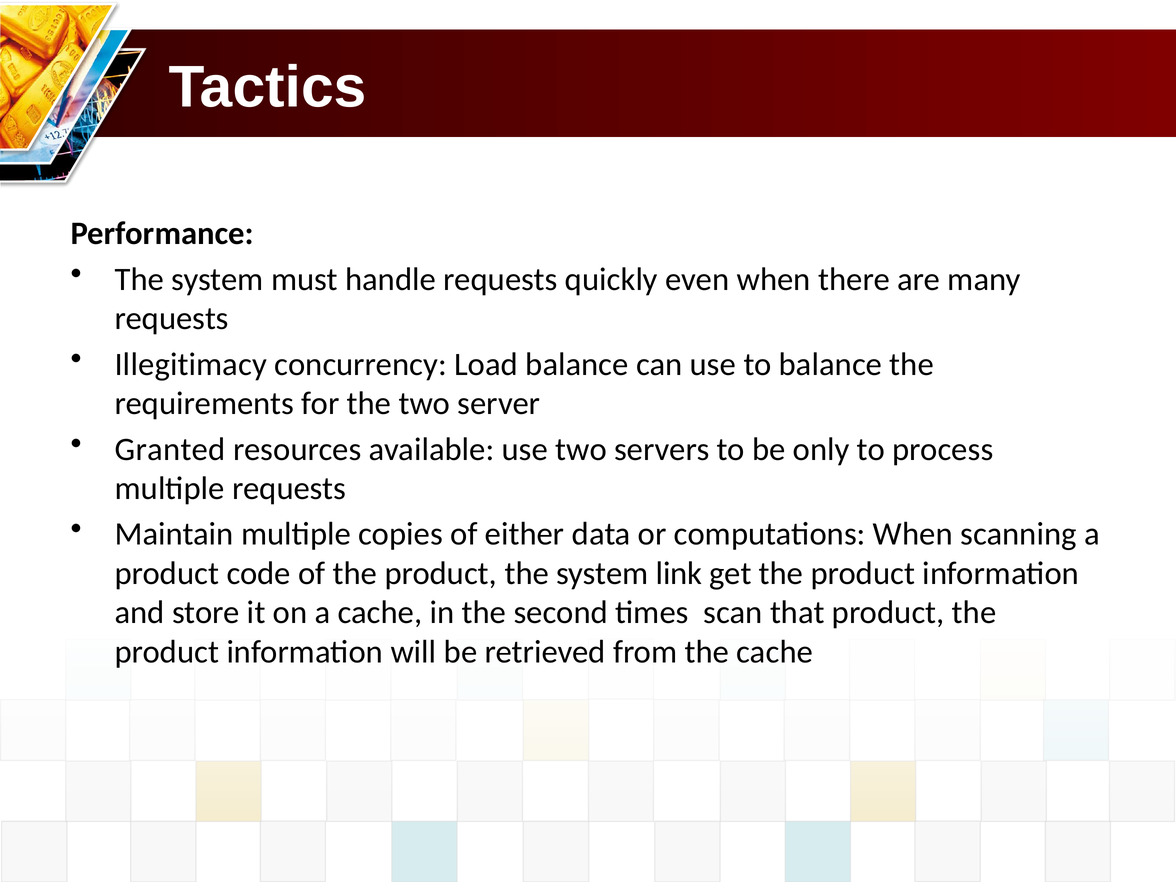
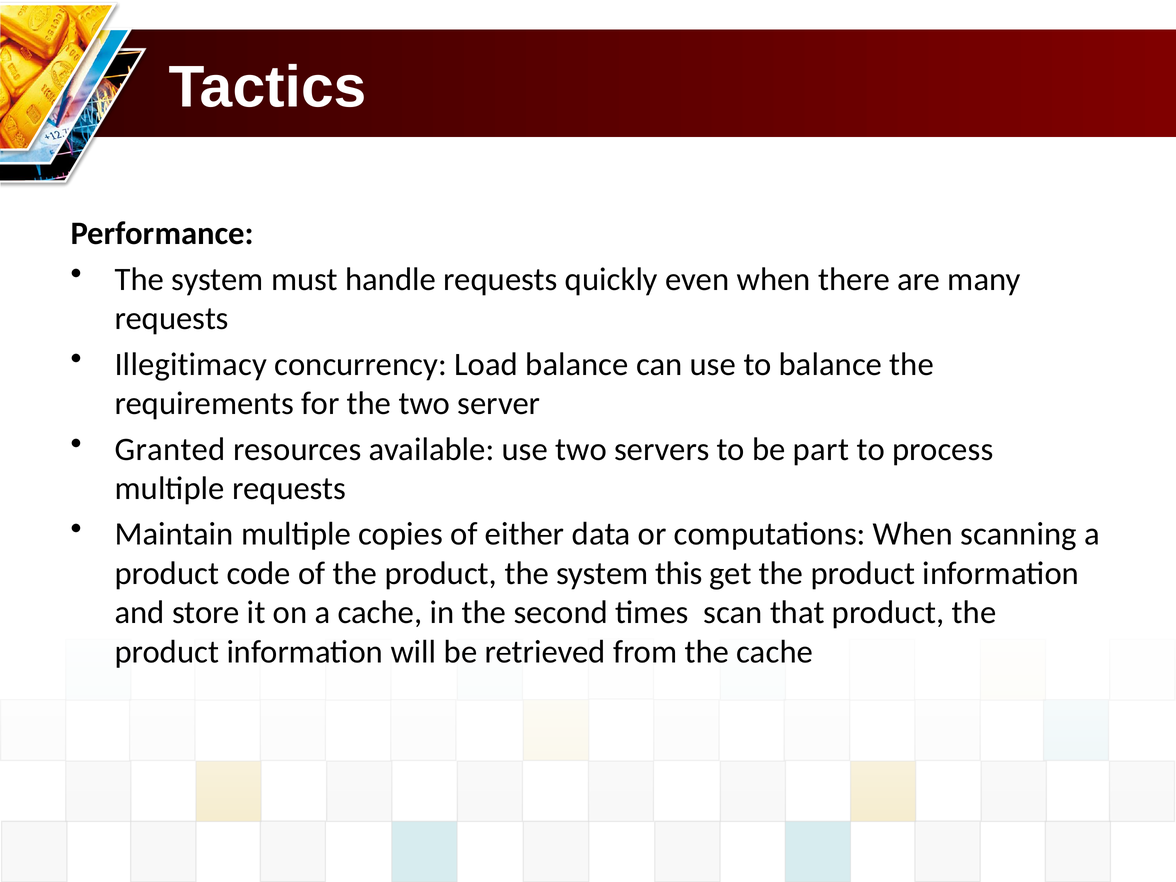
only: only -> part
link: link -> this
